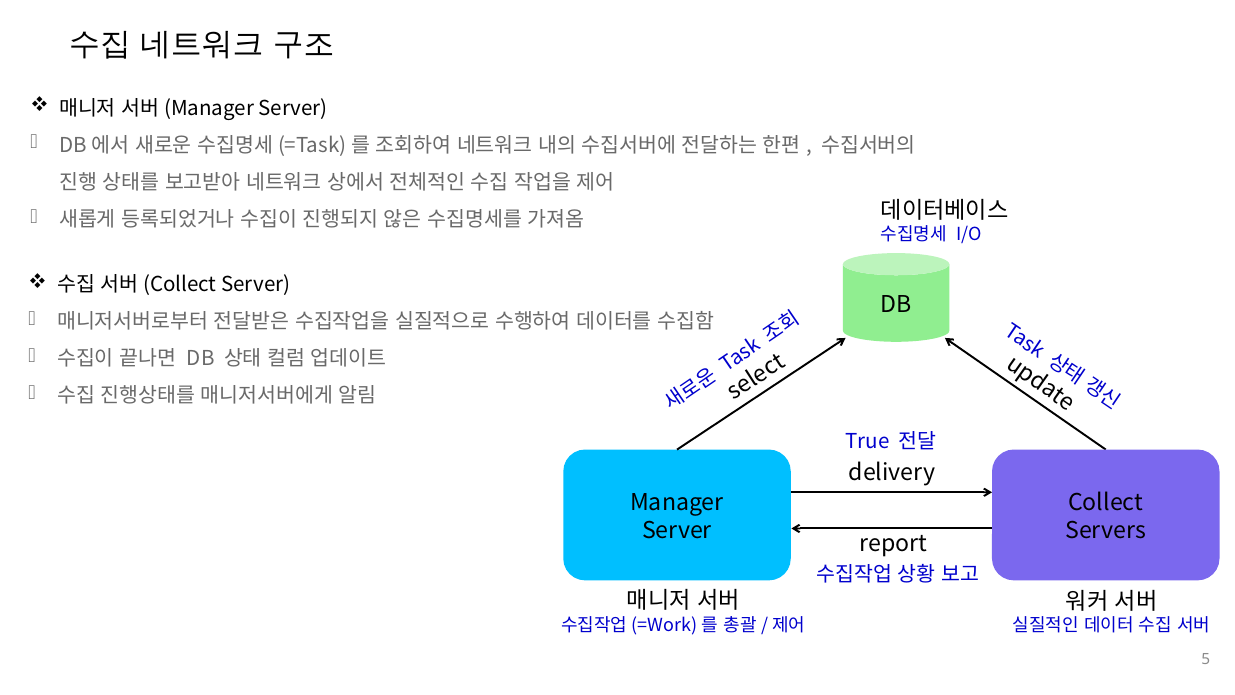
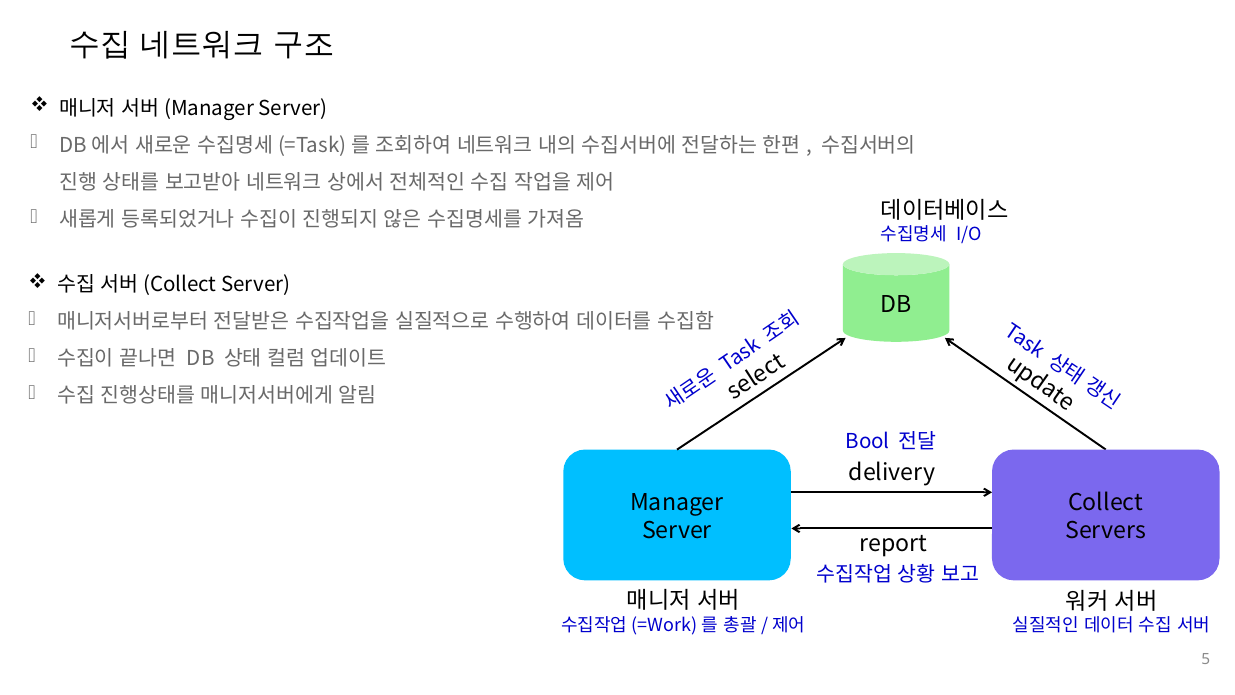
True: True -> Bool
